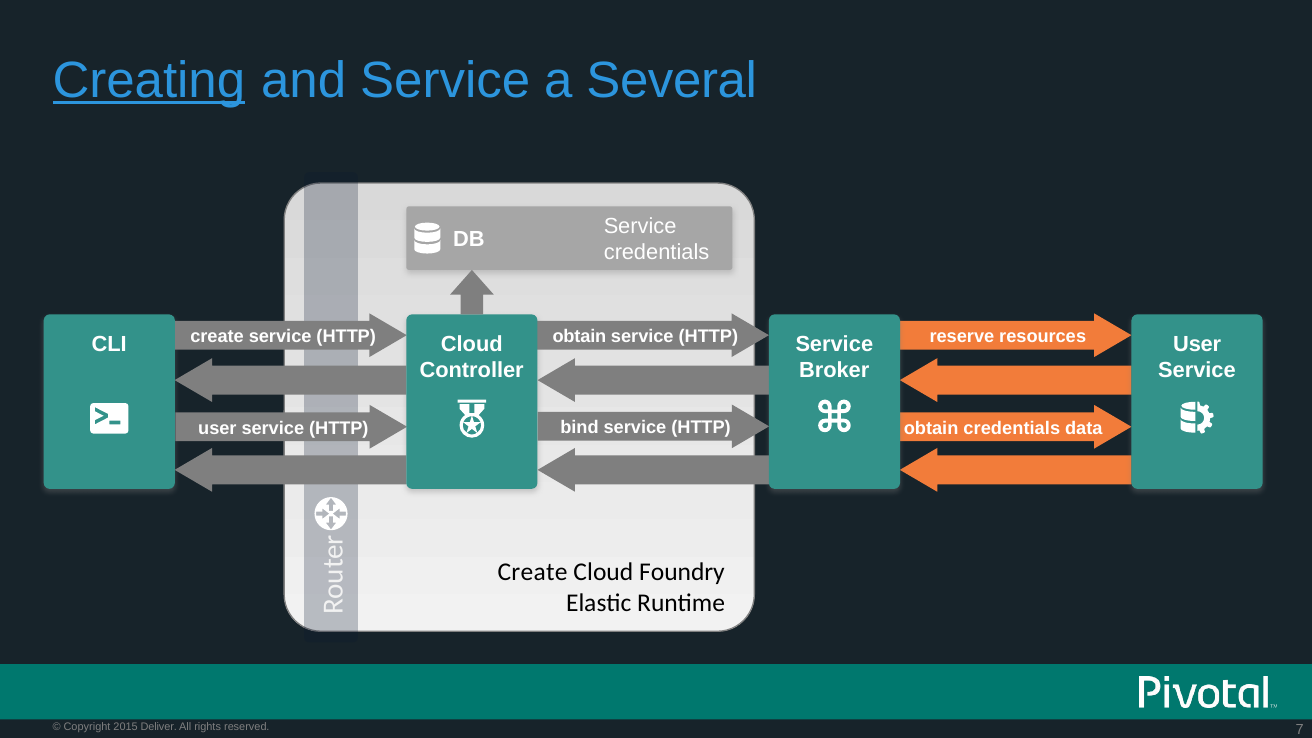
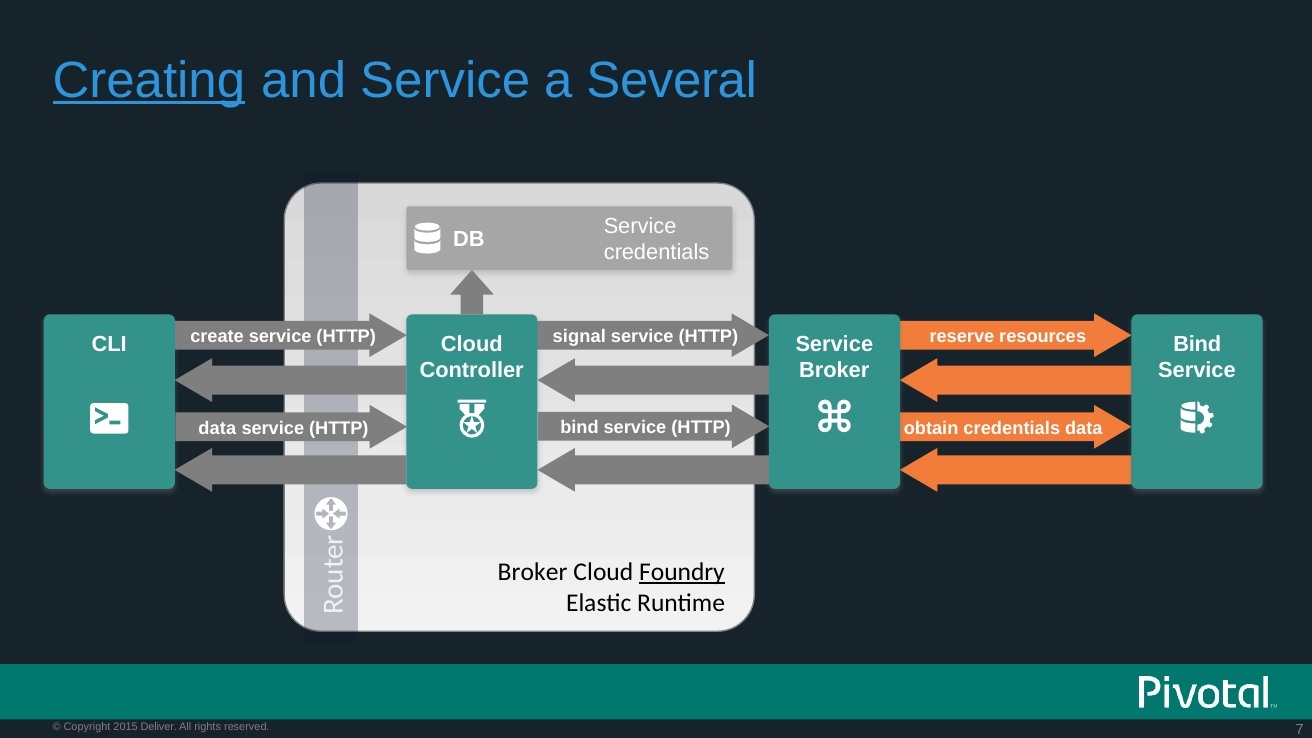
create service HTTP obtain: obtain -> signal
User at (1197, 344): User -> Bind
user at (217, 428): user -> data
Create at (533, 572): Create -> Broker
Foundry underline: none -> present
